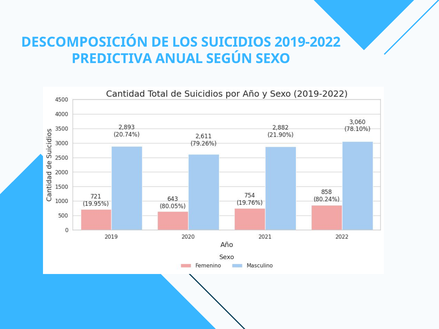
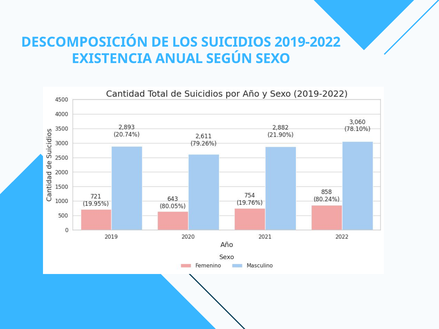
PREDICTIVA: PREDICTIVA -> EXISTENCIA
